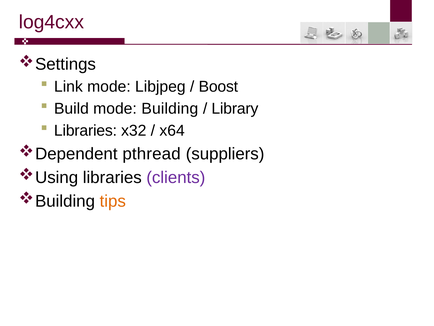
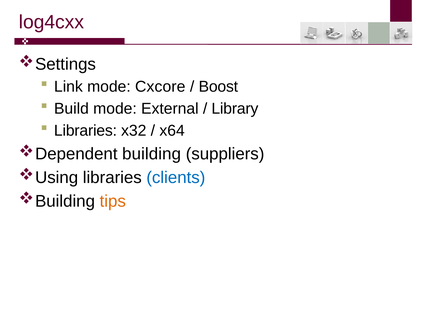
Libjpeg: Libjpeg -> Cxcore
Building: Building -> External
pthread: pthread -> building
clients colour: purple -> blue
